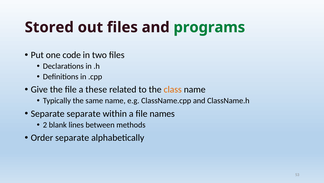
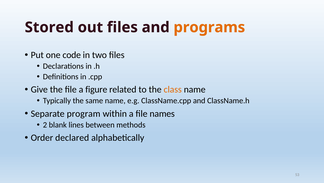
programs colour: green -> orange
these: these -> figure
Separate separate: separate -> program
Order separate: separate -> declared
